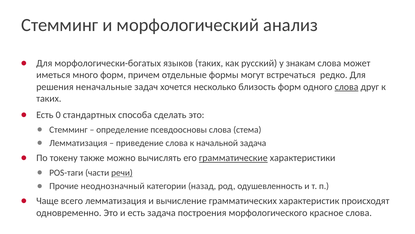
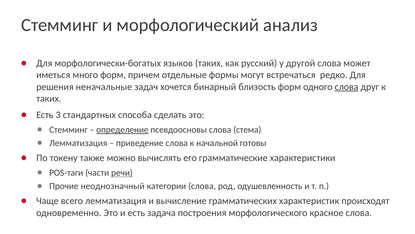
знакам: знакам -> другой
несколько: несколько -> бинарный
0: 0 -> 3
определение underline: none -> present
начальной задача: задача -> готовы
грамматические underline: present -> none
категории назад: назад -> слова
